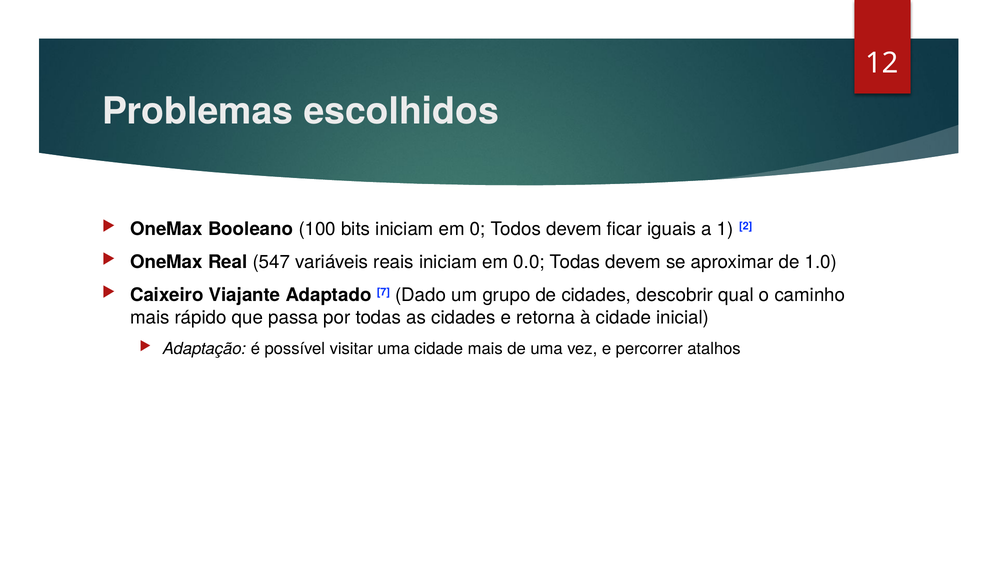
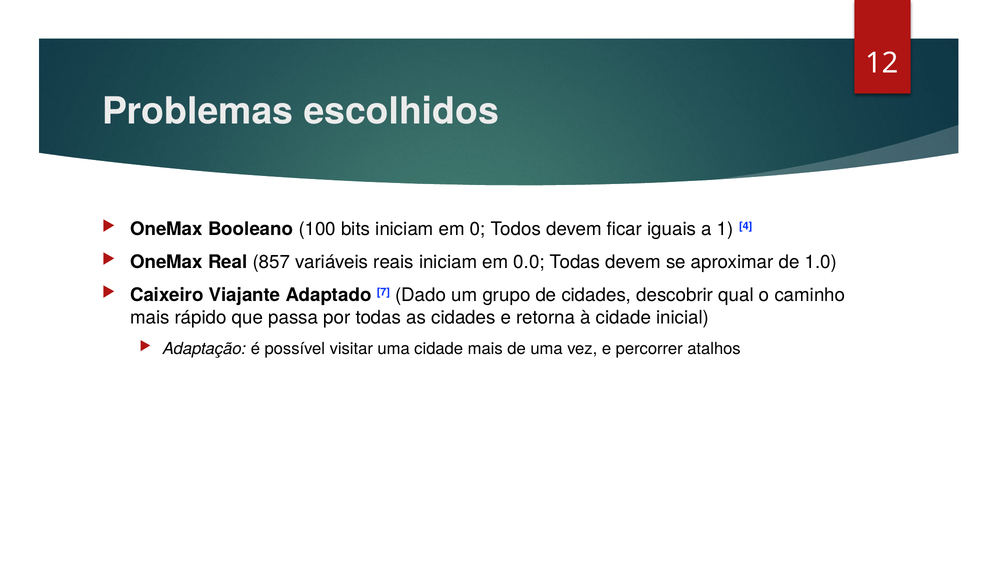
2: 2 -> 4
547: 547 -> 857
